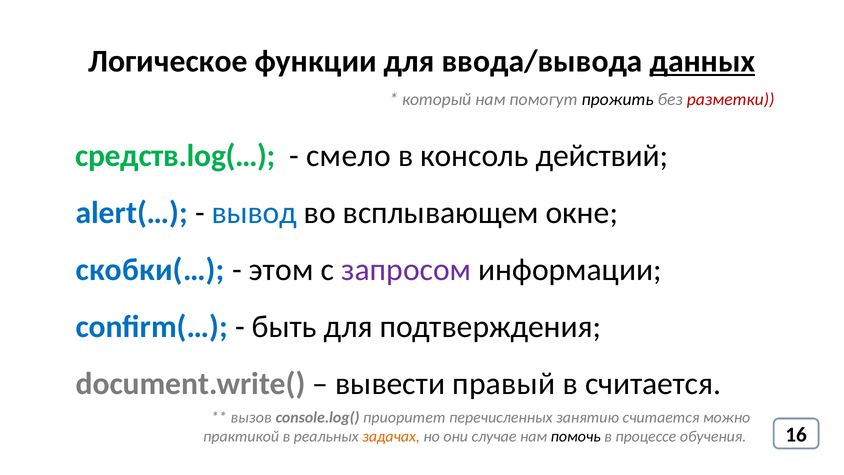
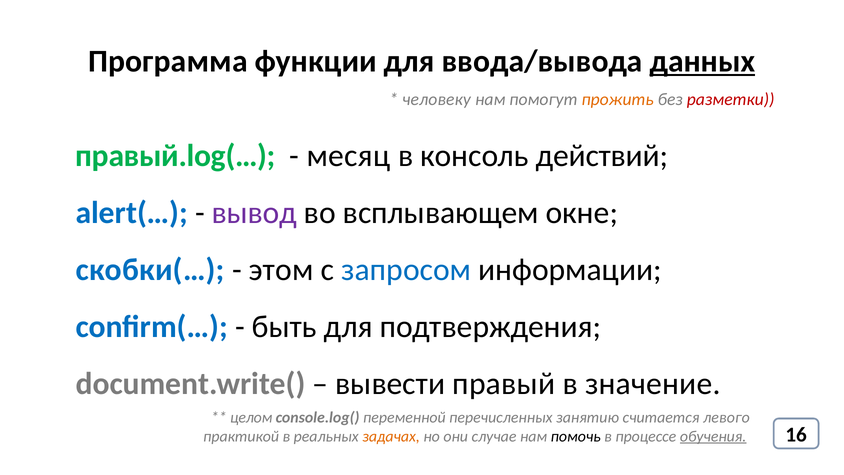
Логическое: Логическое -> Программа
который: который -> человеку
прожить colour: black -> orange
средств.log(…: средств.log(… -> правый.log(…
смело: смело -> месяц
вывод colour: blue -> purple
запросом colour: purple -> blue
в считается: считается -> значение
вызов: вызов -> целом
приоритет: приоритет -> переменной
можно: можно -> левого
обучения underline: none -> present
